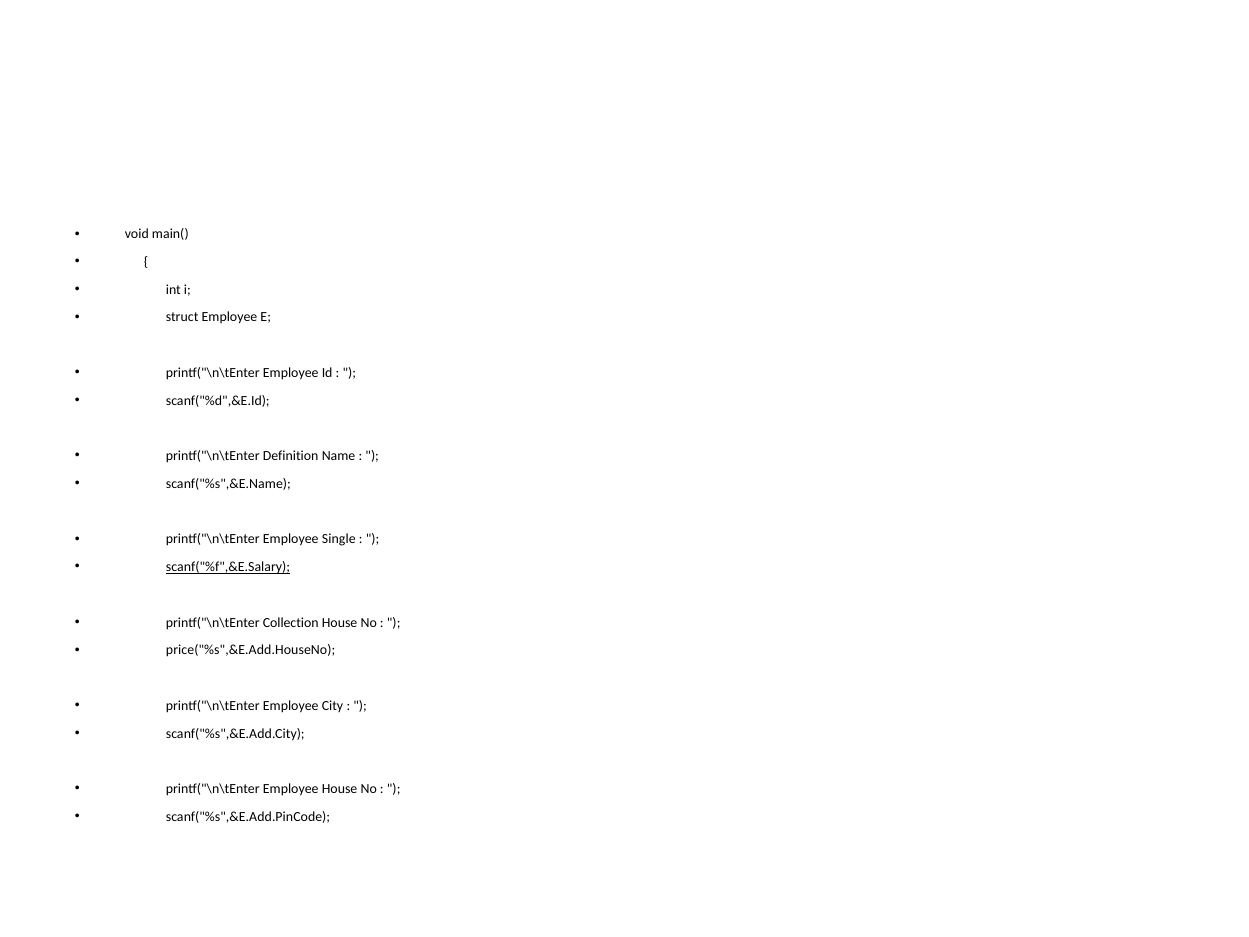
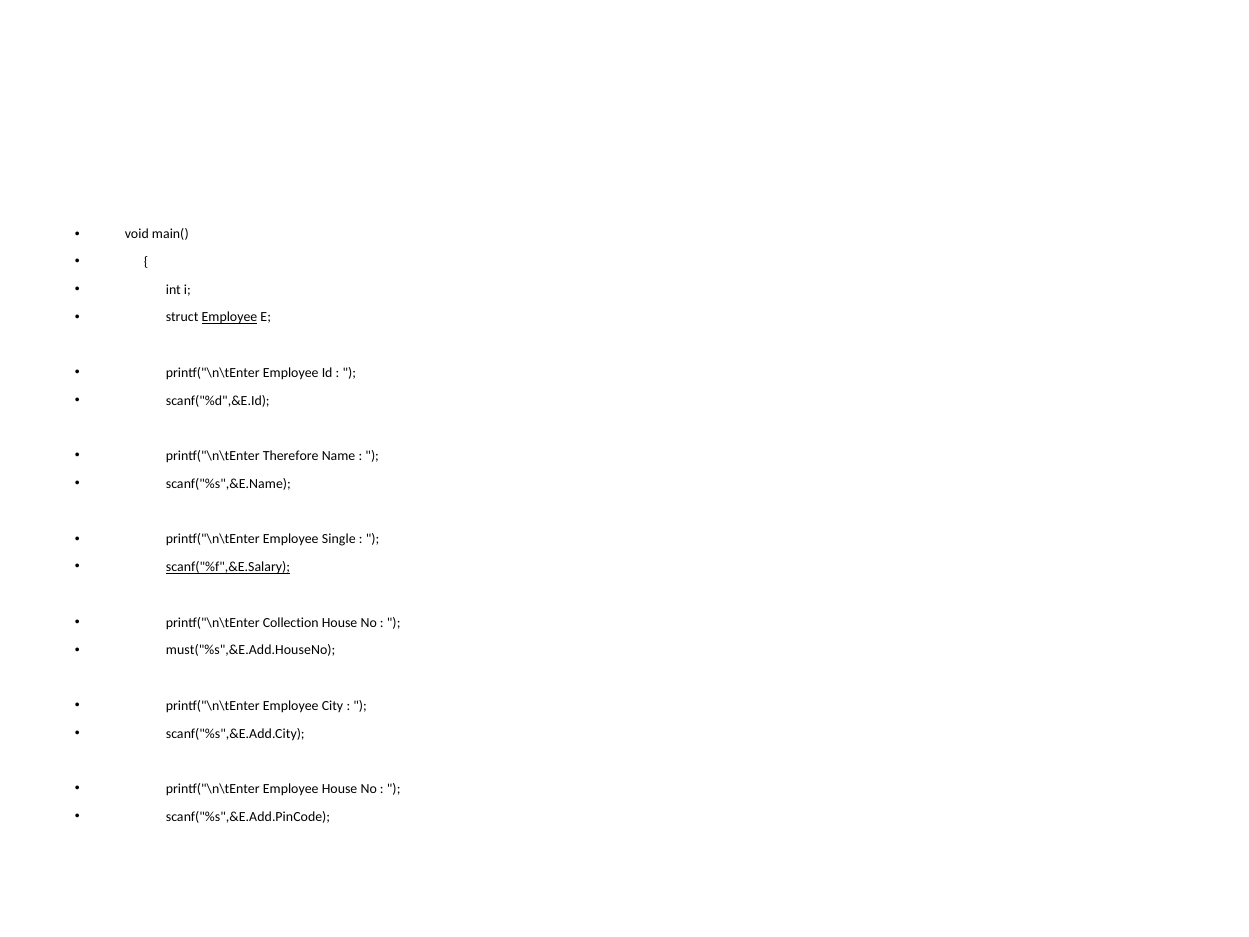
Employee at (230, 317) underline: none -> present
Definition: Definition -> Therefore
price("%s",&E.Add.HouseNo: price("%s",&E.Add.HouseNo -> must("%s",&E.Add.HouseNo
